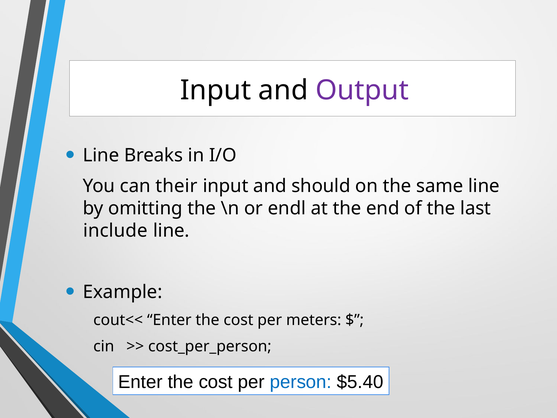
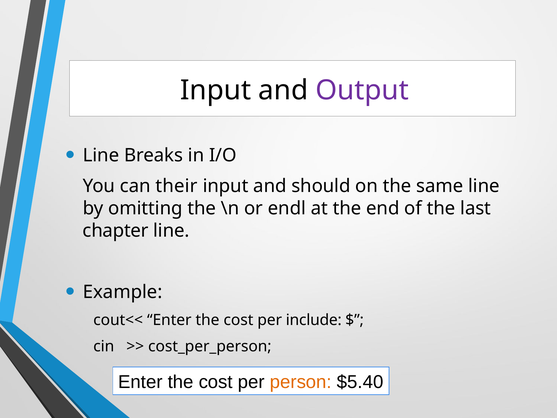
include: include -> chapter
meters: meters -> include
person colour: blue -> orange
